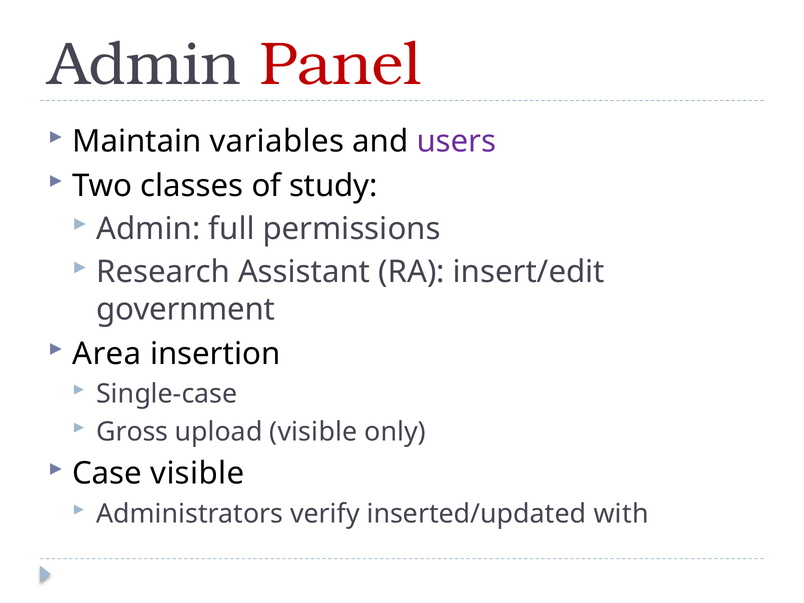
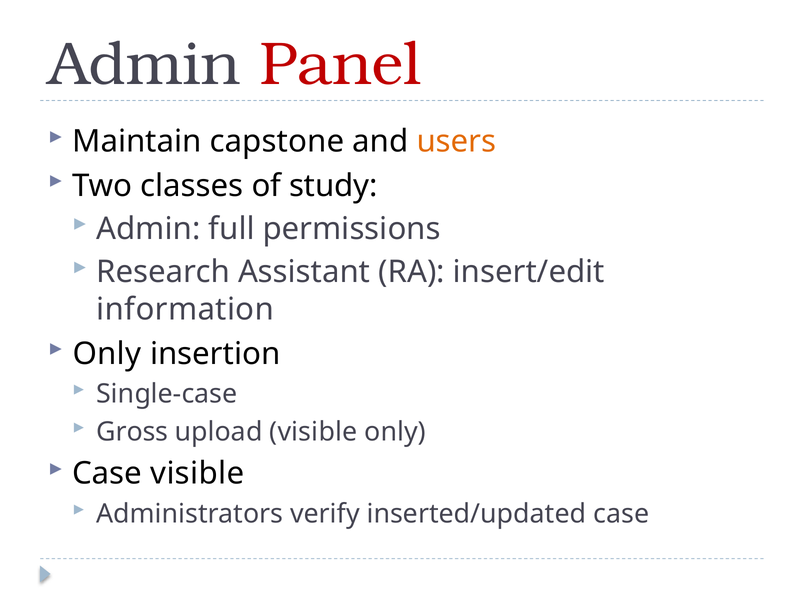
variables: variables -> capstone
users colour: purple -> orange
government: government -> information
Area at (107, 354): Area -> Only
inserted/updated with: with -> case
